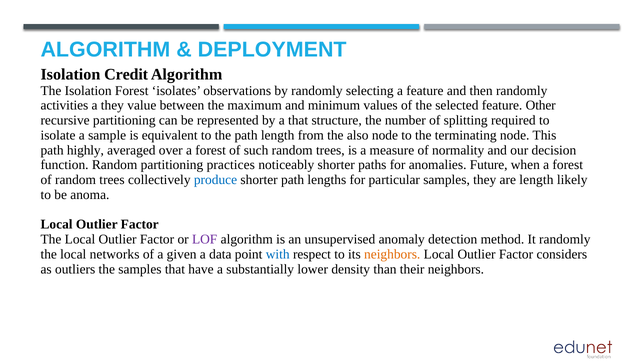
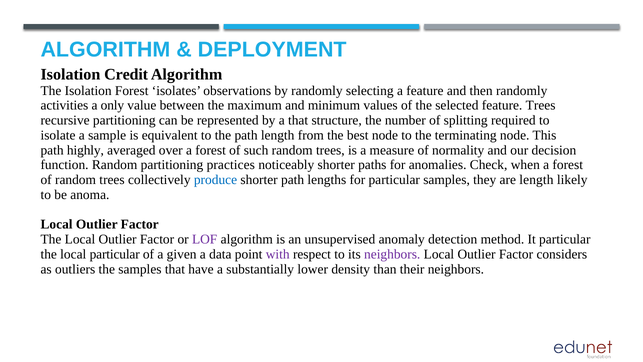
a they: they -> only
feature Other: Other -> Trees
also: also -> best
Future: Future -> Check
It randomly: randomly -> particular
local networks: networks -> particular
with colour: blue -> purple
neighbors at (392, 254) colour: orange -> purple
